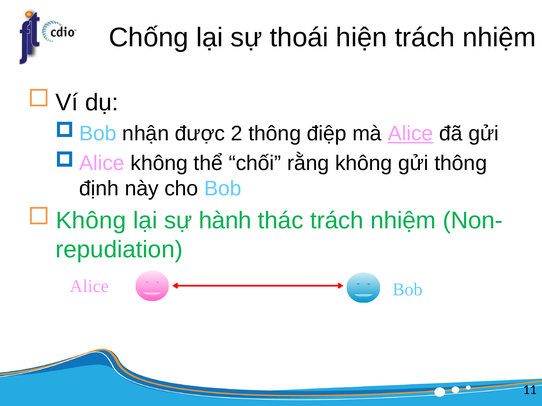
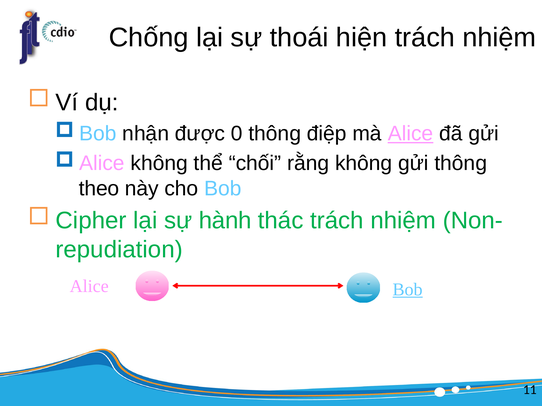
2: 2 -> 0
định: định -> theo
Không at (91, 221): Không -> Cipher
Bob at (408, 290) underline: none -> present
